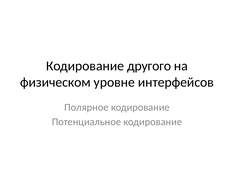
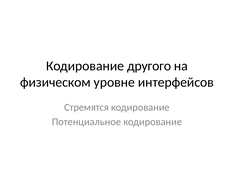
Полярное: Полярное -> Стремятся
